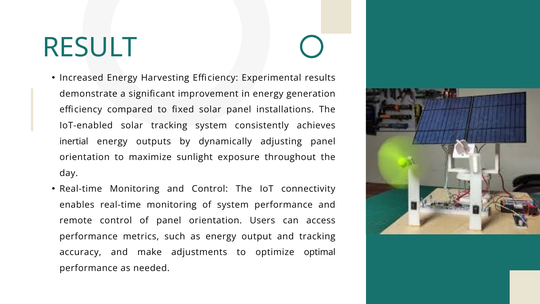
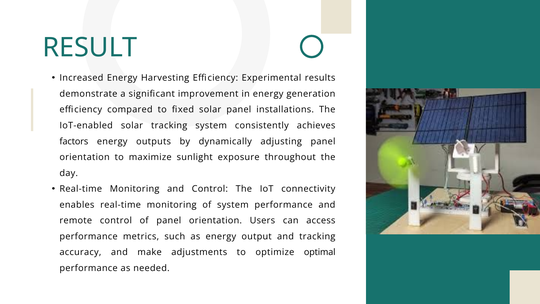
inertial: inertial -> factors
